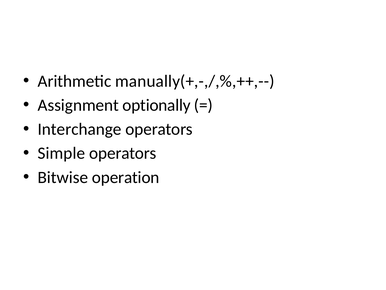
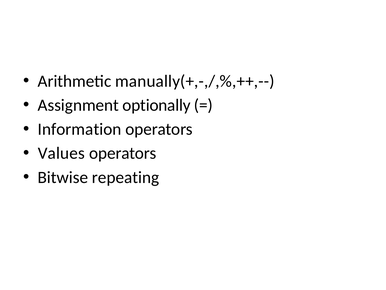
Interchange: Interchange -> Information
Simple: Simple -> Values
operation: operation -> repeating
